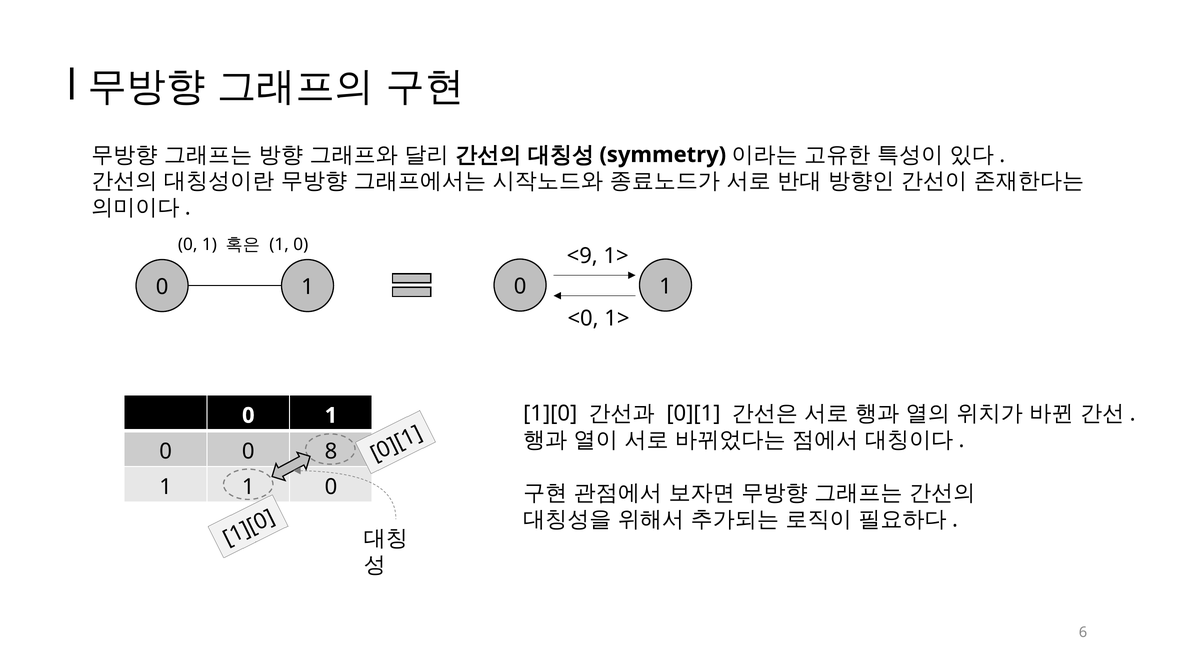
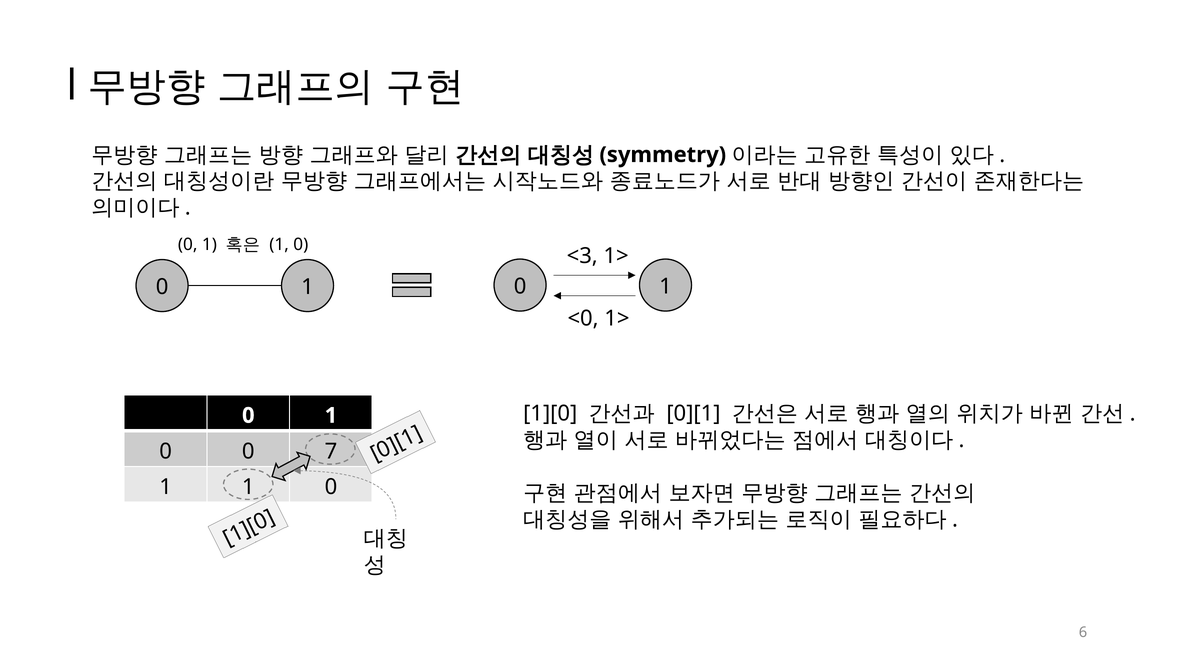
<9: <9 -> <3
8: 8 -> 7
